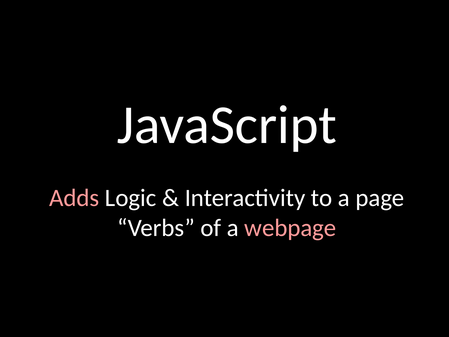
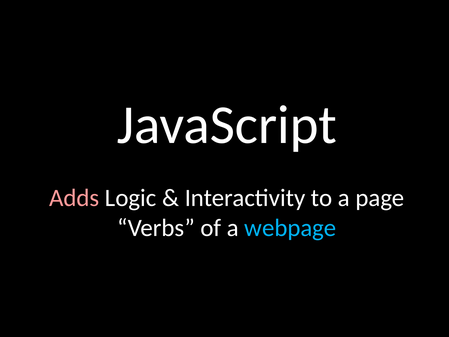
webpage colour: pink -> light blue
